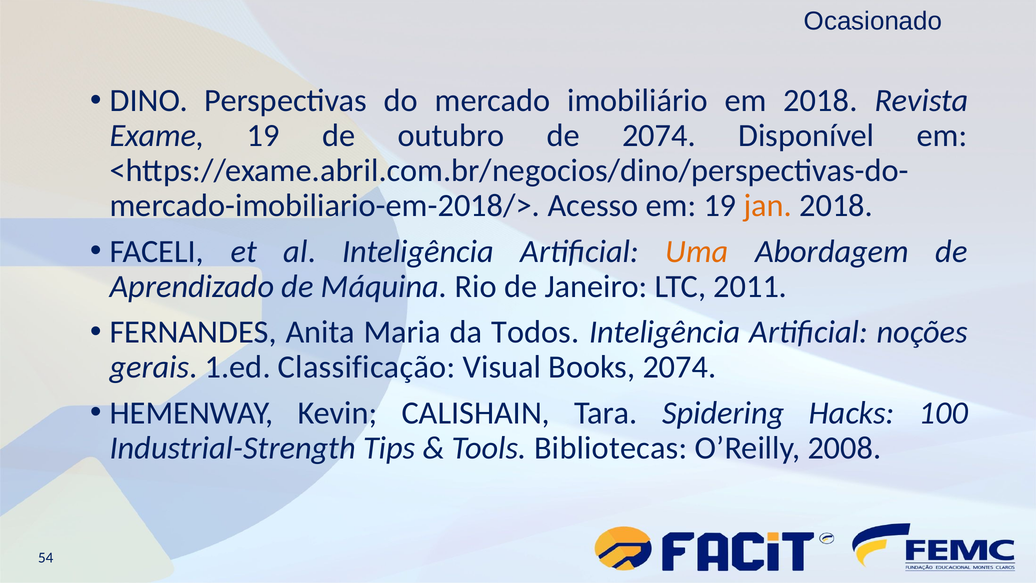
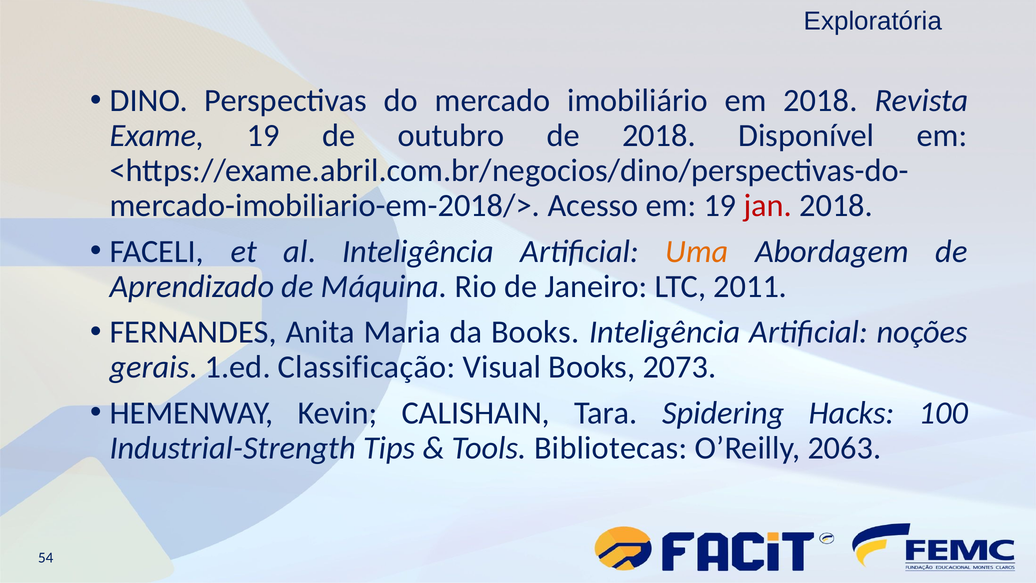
Ocasionado: Ocasionado -> Exploratória
de 2074: 2074 -> 2018
jan colour: orange -> red
da Todos: Todos -> Books
Books 2074: 2074 -> 2073
2008: 2008 -> 2063
